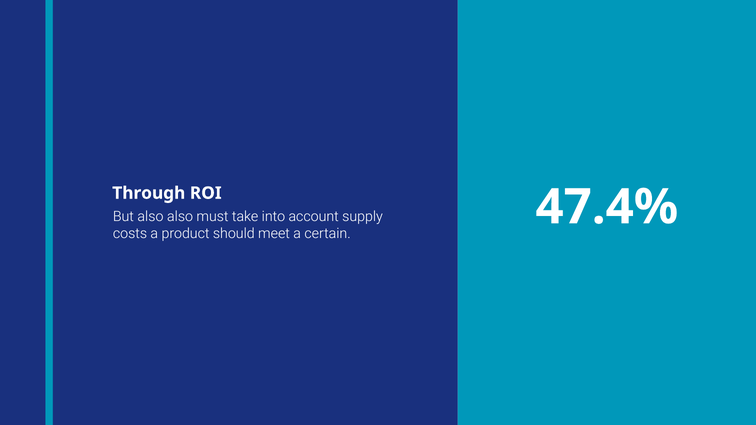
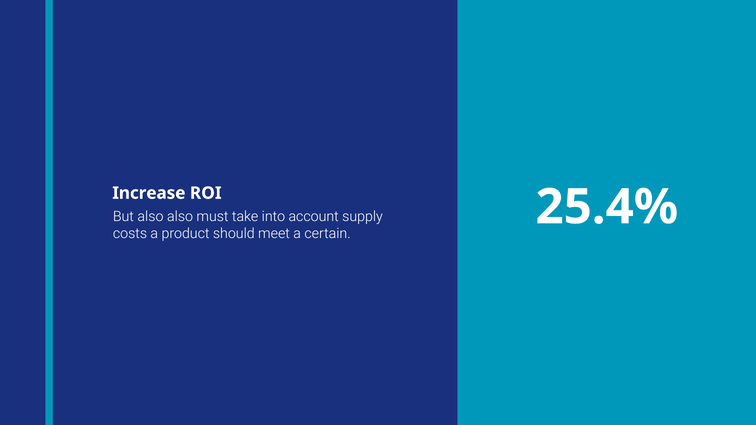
Through: Through -> Increase
47.4%: 47.4% -> 25.4%
